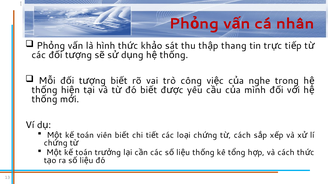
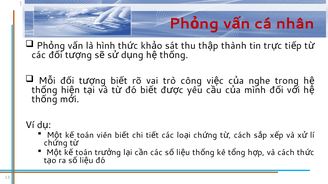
thang: thang -> thành
